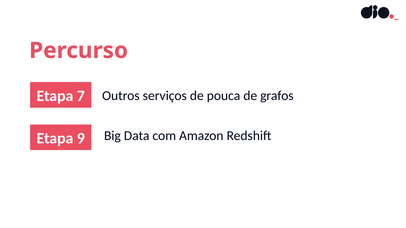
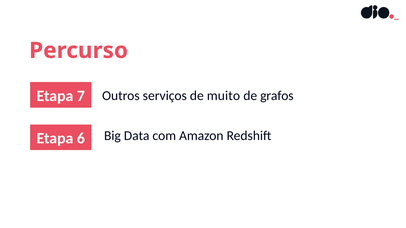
pouca: pouca -> muito
9: 9 -> 6
